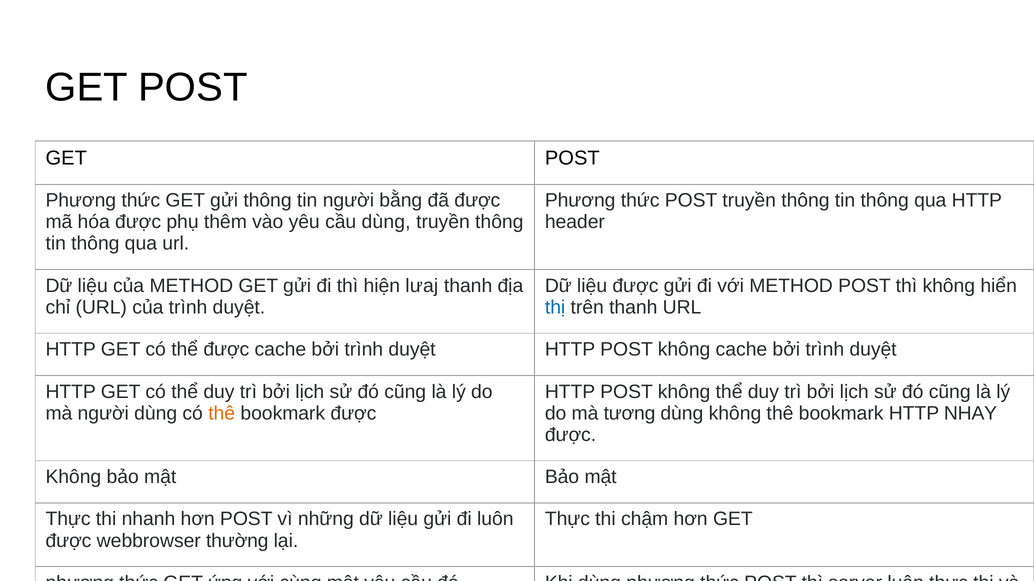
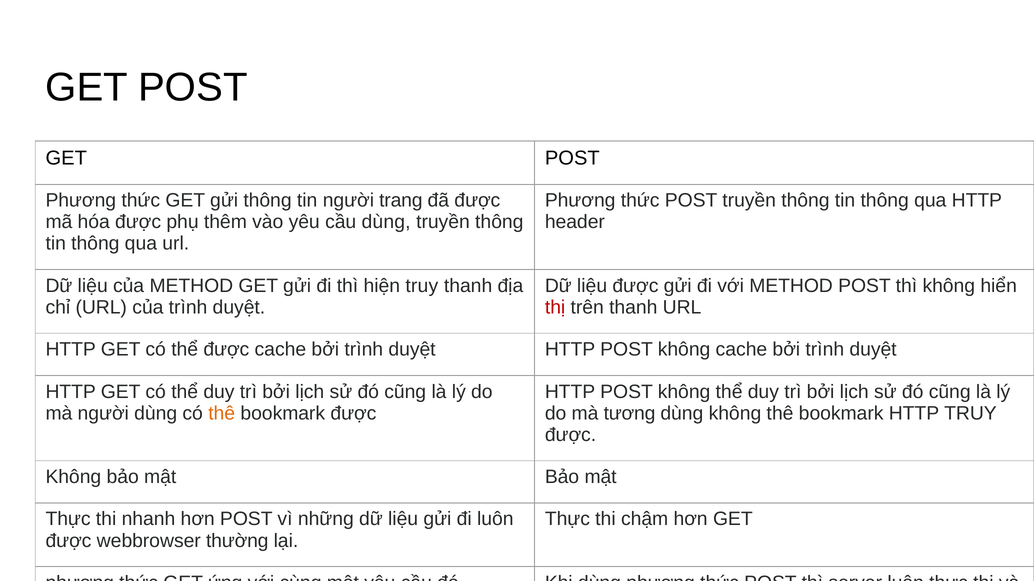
người bằng: bằng -> trang
hiện lưaj: lưaj -> truy
thị at (555, 308) colour: blue -> red
HTTP NHAY: NHAY -> TRUY
